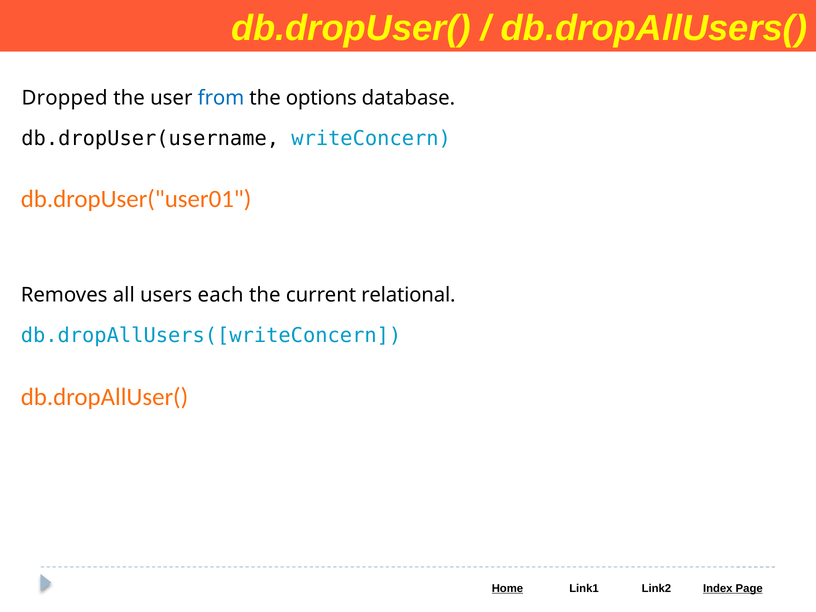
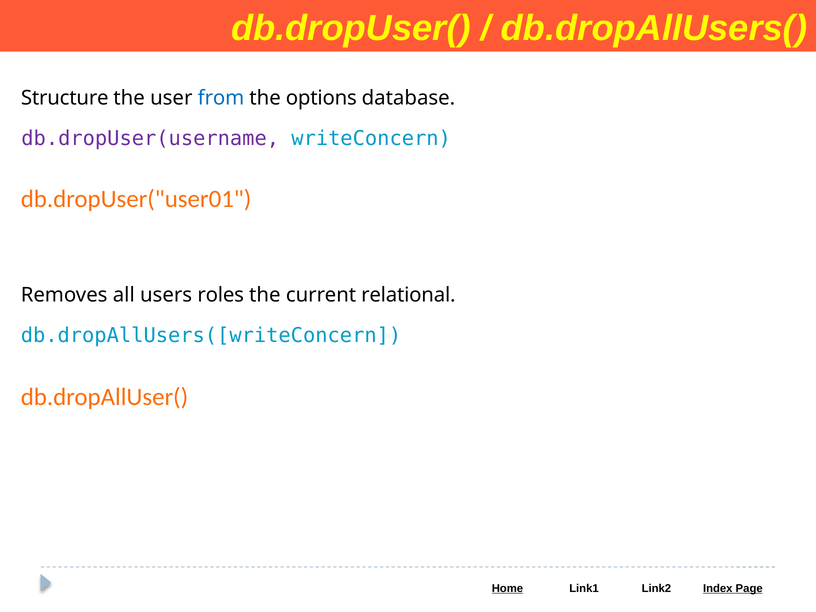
Dropped: Dropped -> Structure
db.dropUser(username colour: black -> purple
each: each -> roles
